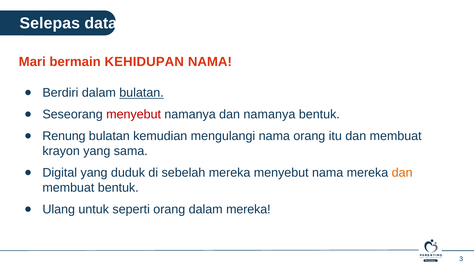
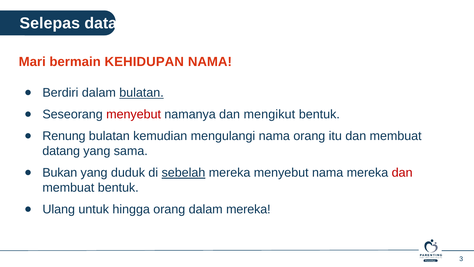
dan namanya: namanya -> mengikut
krayon at (61, 151): krayon -> datang
Digital: Digital -> Bukan
sebelah underline: none -> present
dan at (402, 173) colour: orange -> red
seperti: seperti -> hingga
